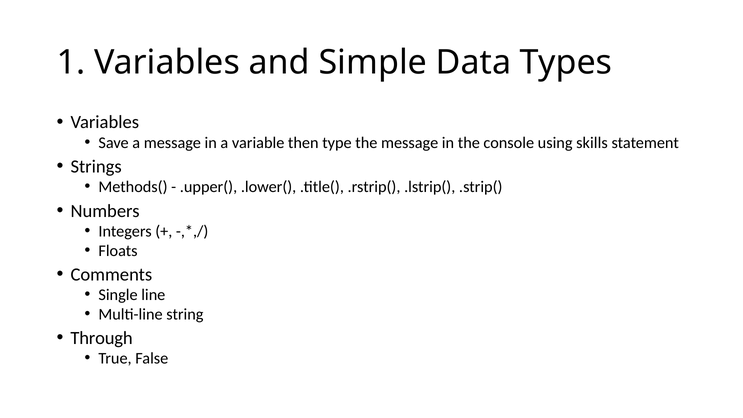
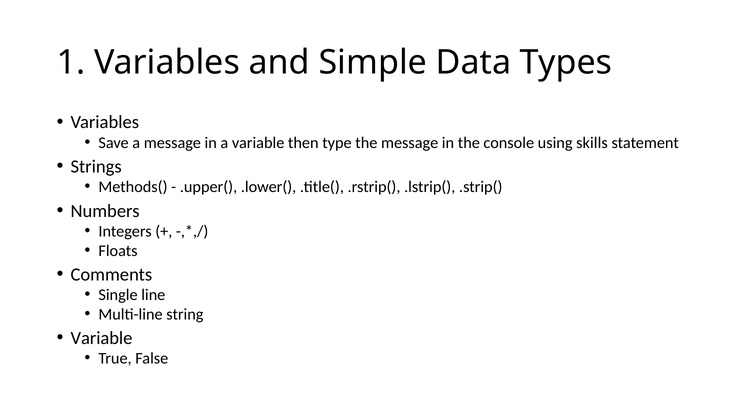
Through at (102, 338): Through -> Variable
